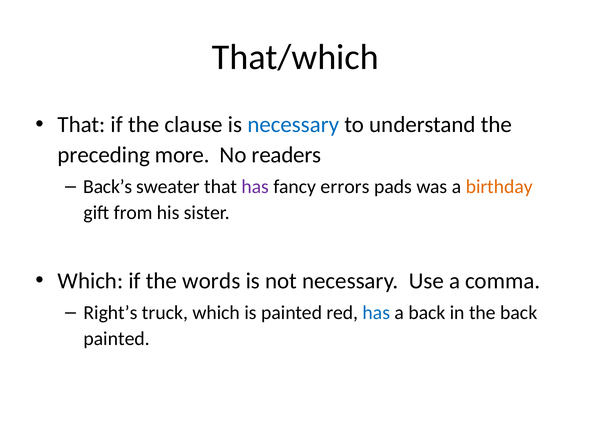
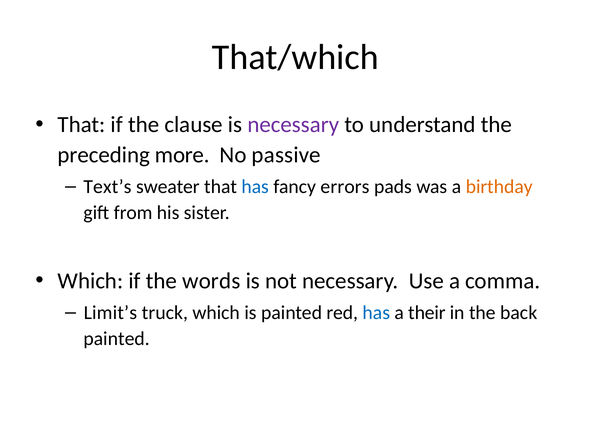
necessary at (293, 124) colour: blue -> purple
readers: readers -> passive
Back’s: Back’s -> Text’s
has at (255, 186) colour: purple -> blue
Right’s: Right’s -> Limit’s
a back: back -> their
